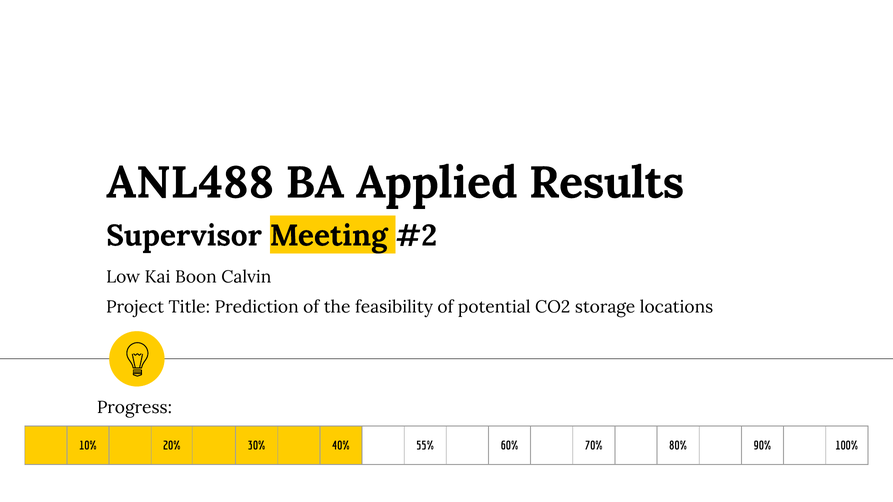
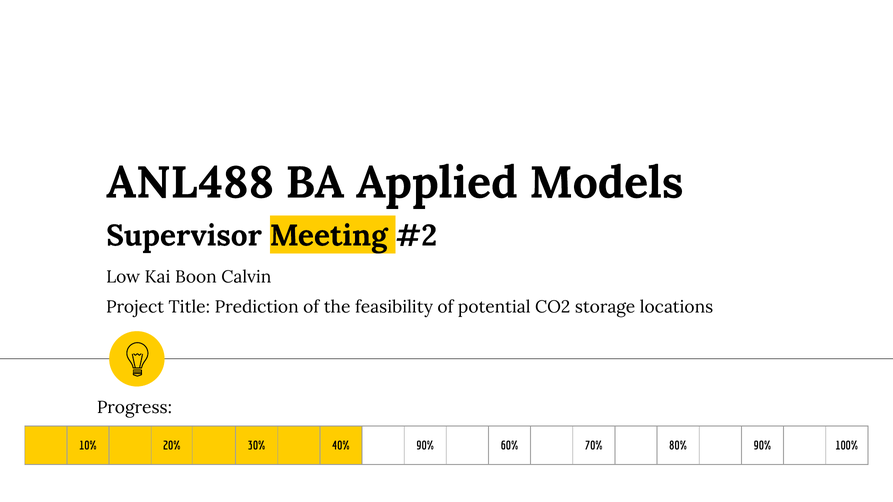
Results: Results -> Models
40% 55%: 55% -> 90%
